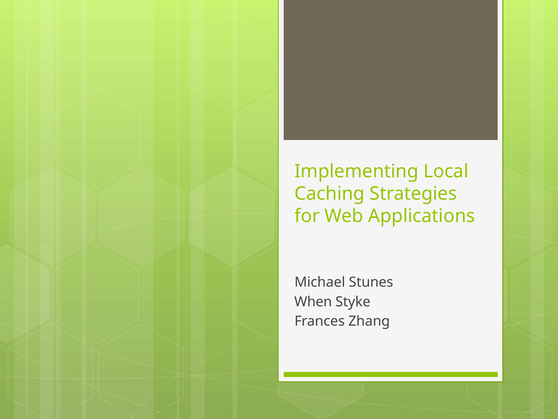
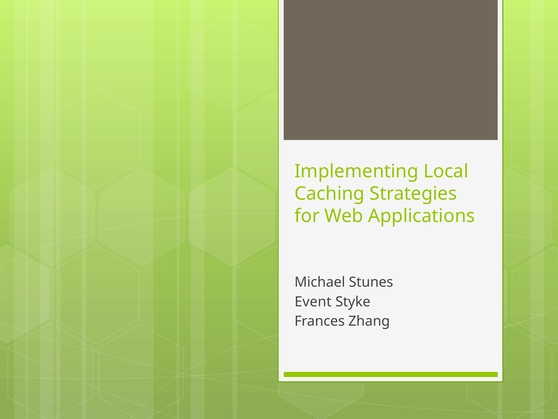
When: When -> Event
